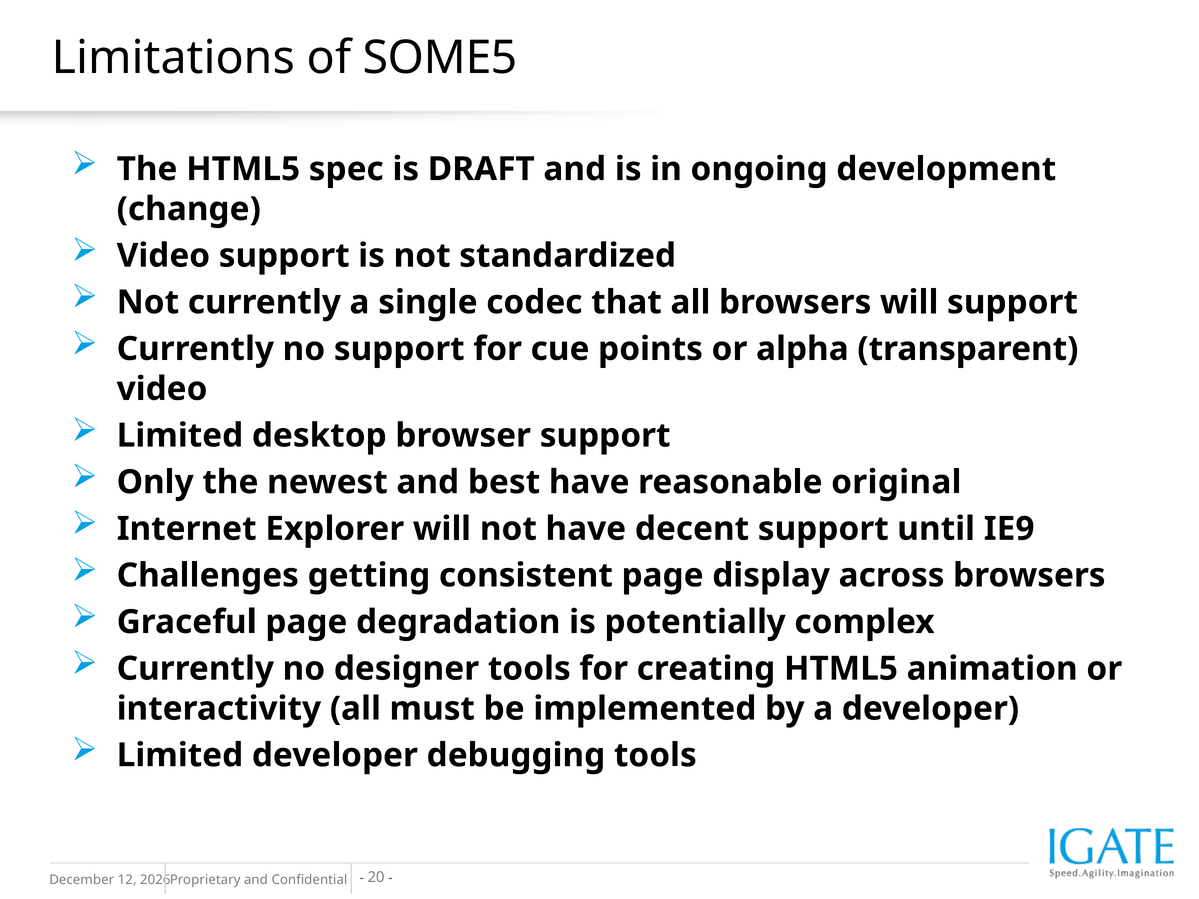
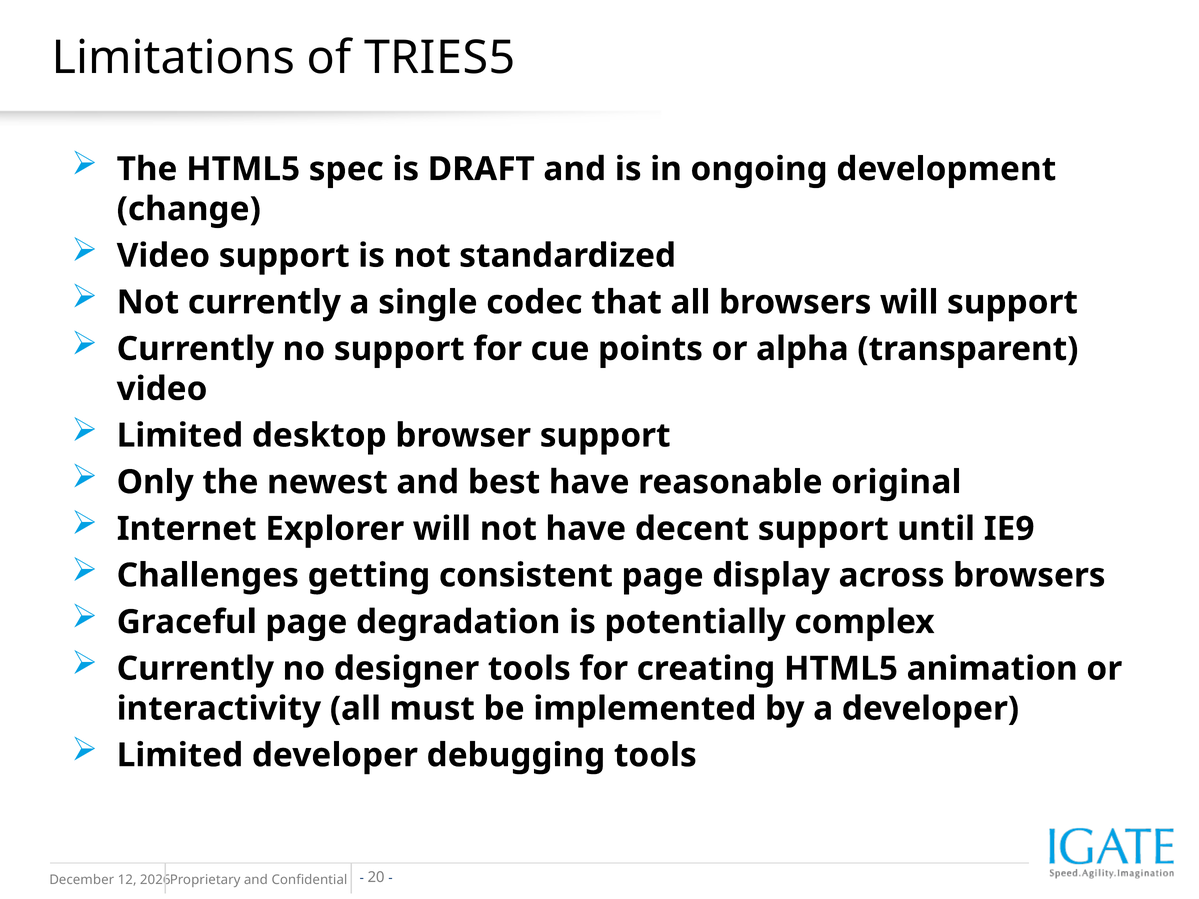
SOME5: SOME5 -> TRIES5
